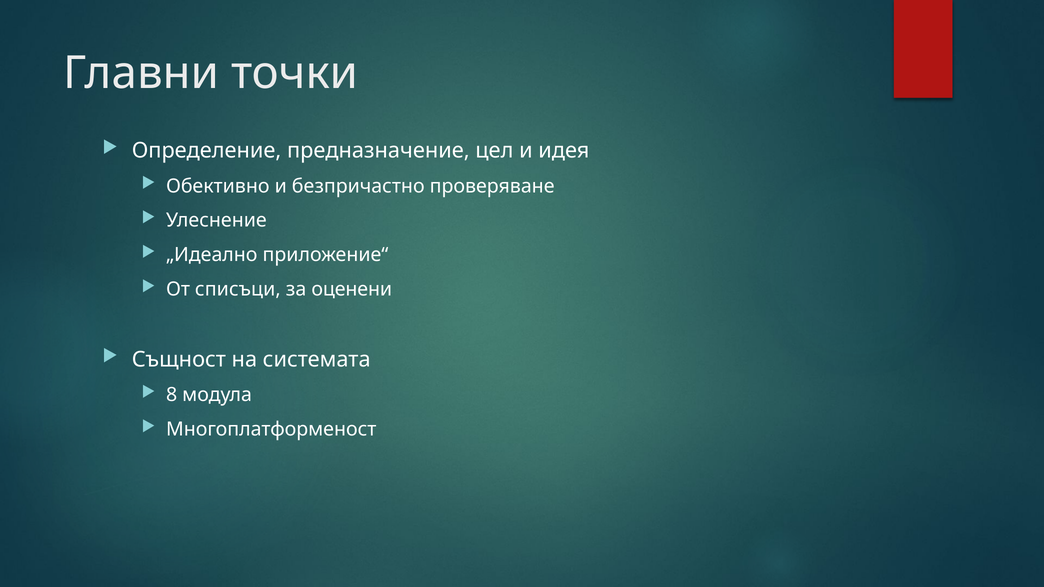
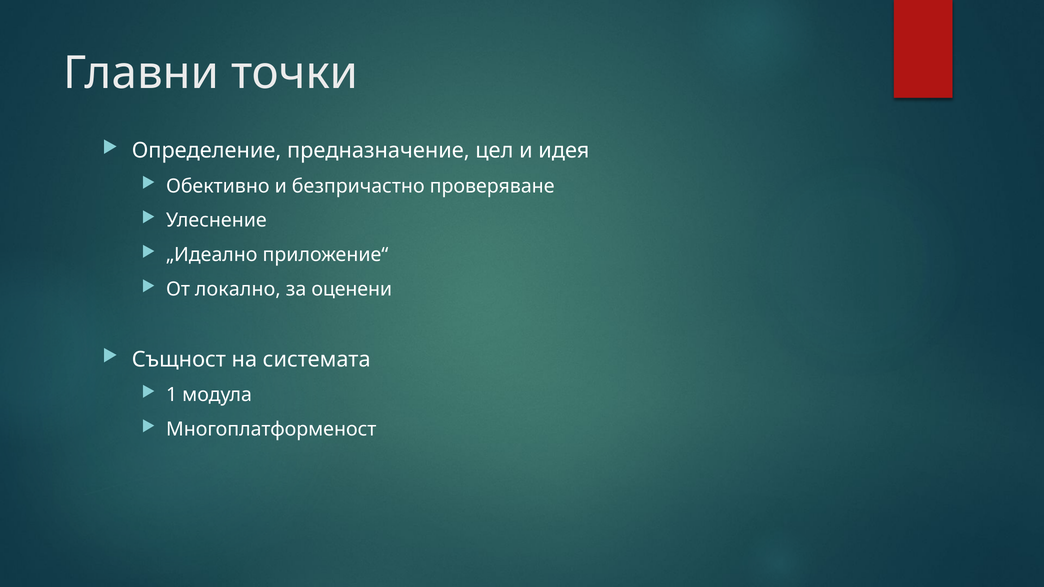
списъци: списъци -> локално
8: 8 -> 1
